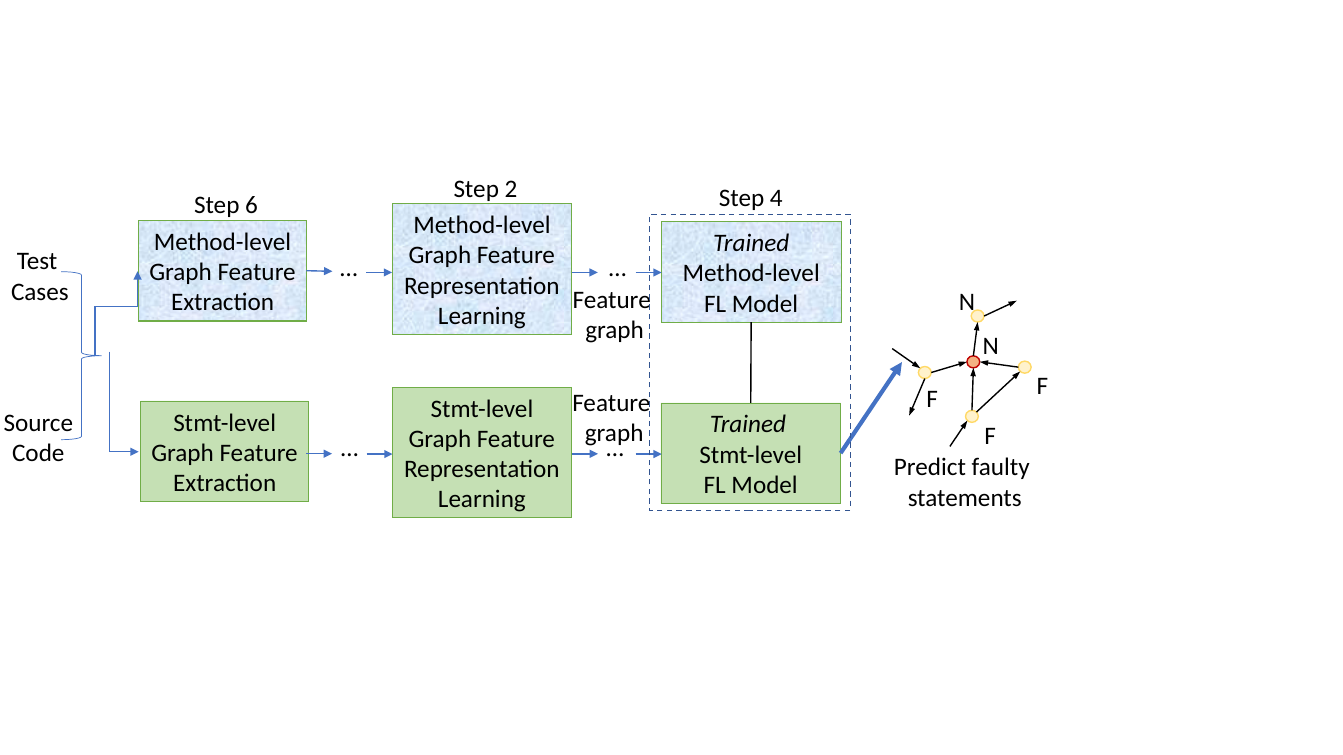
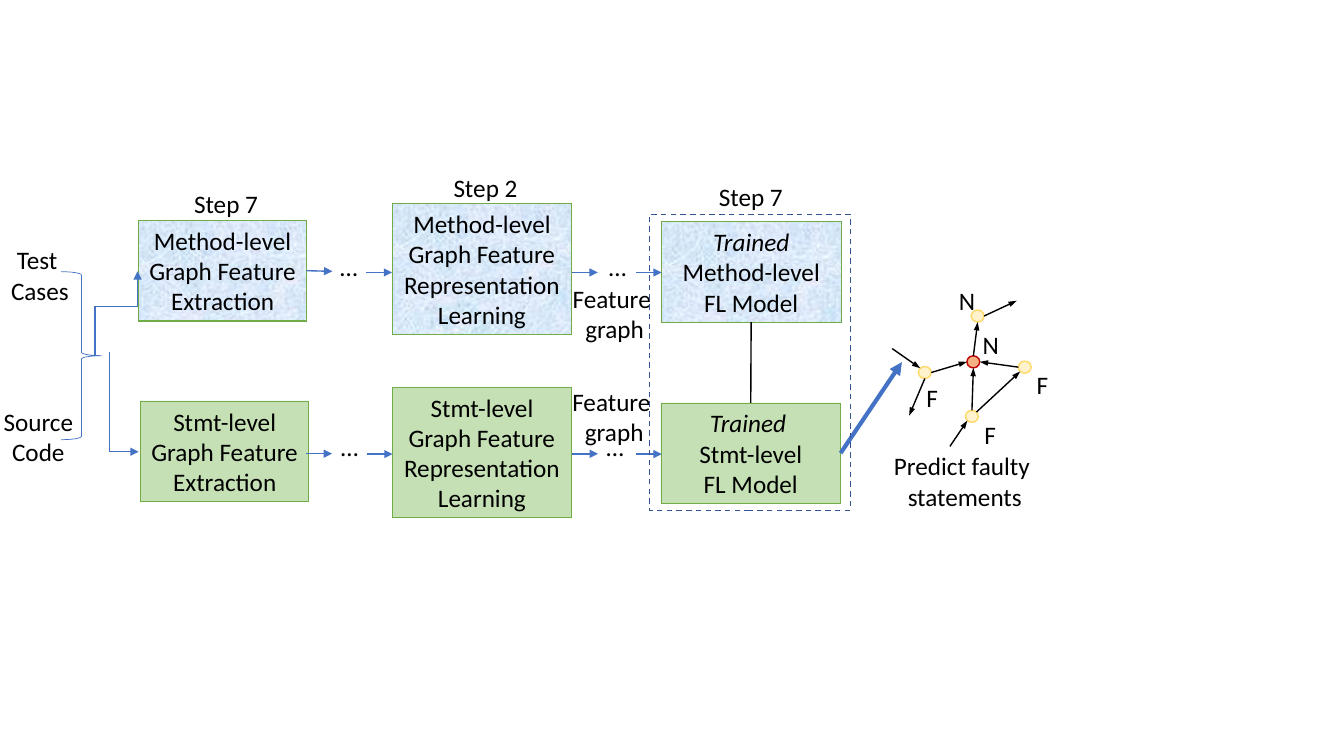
2 Step 4: 4 -> 7
6 at (251, 205): 6 -> 7
